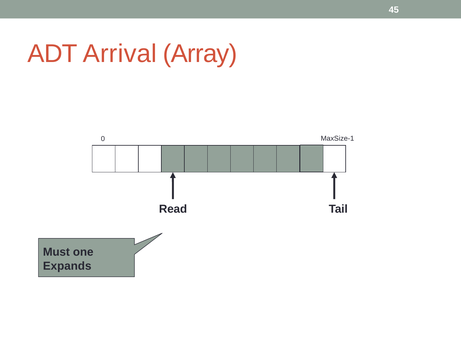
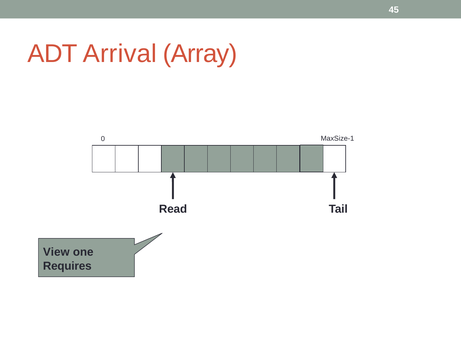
Must: Must -> View
Expands: Expands -> Requires
